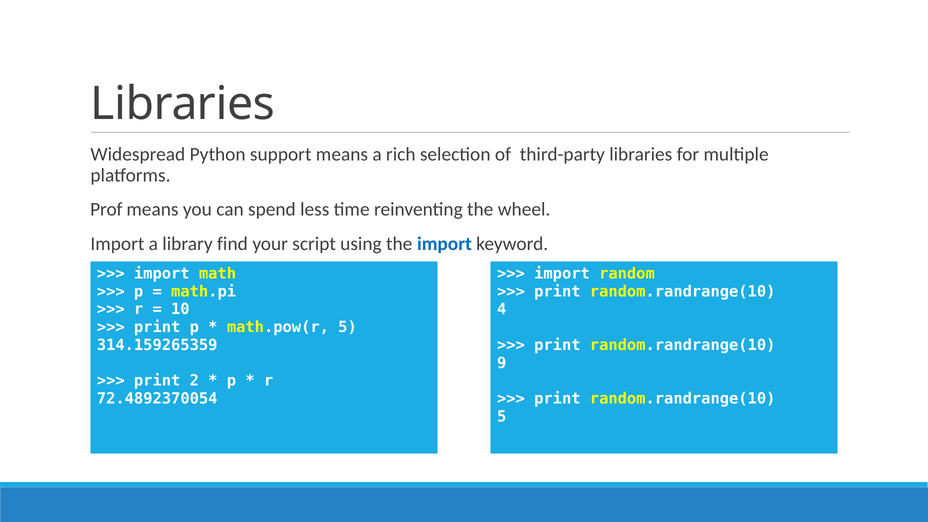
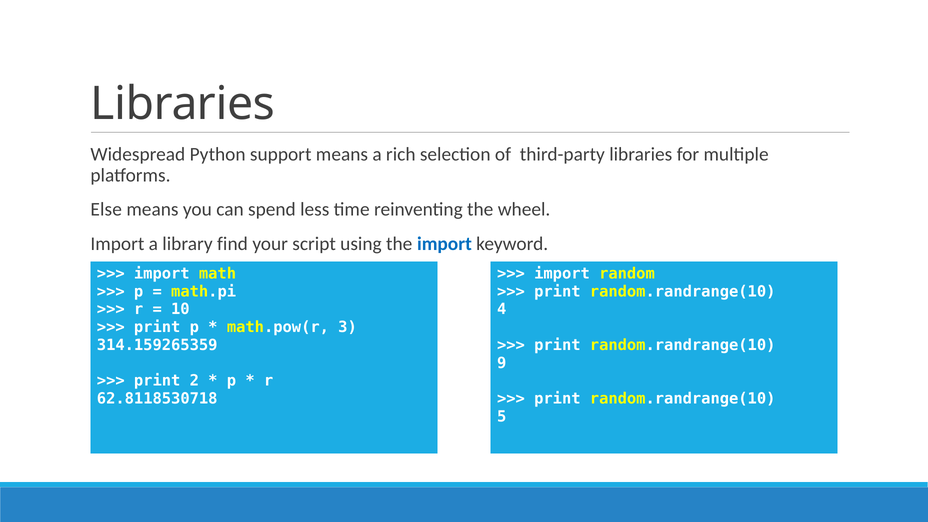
Prof: Prof -> Else
math.pow(r 5: 5 -> 3
72.4892370054: 72.4892370054 -> 62.8118530718
